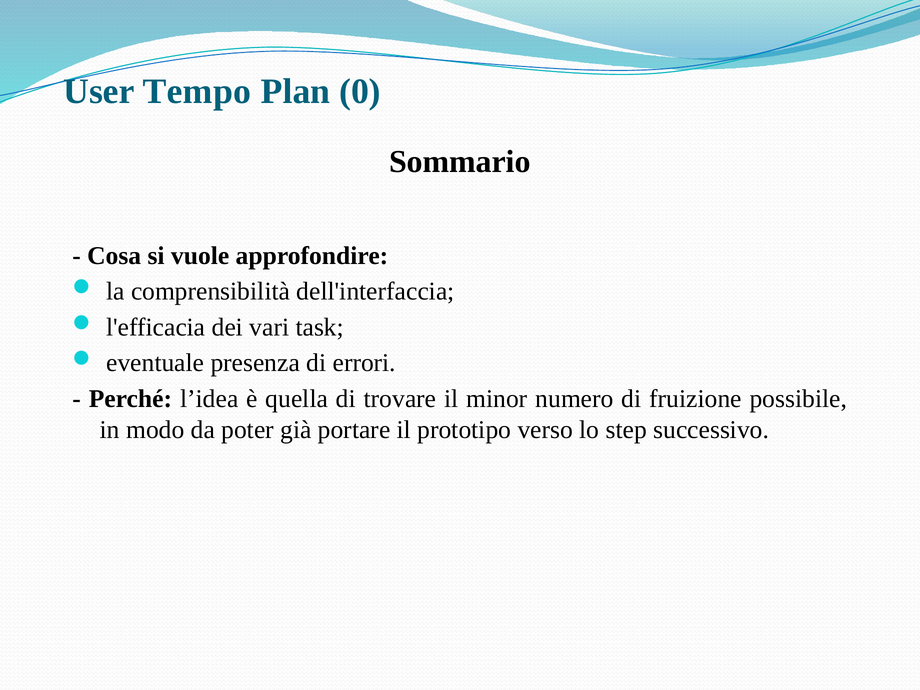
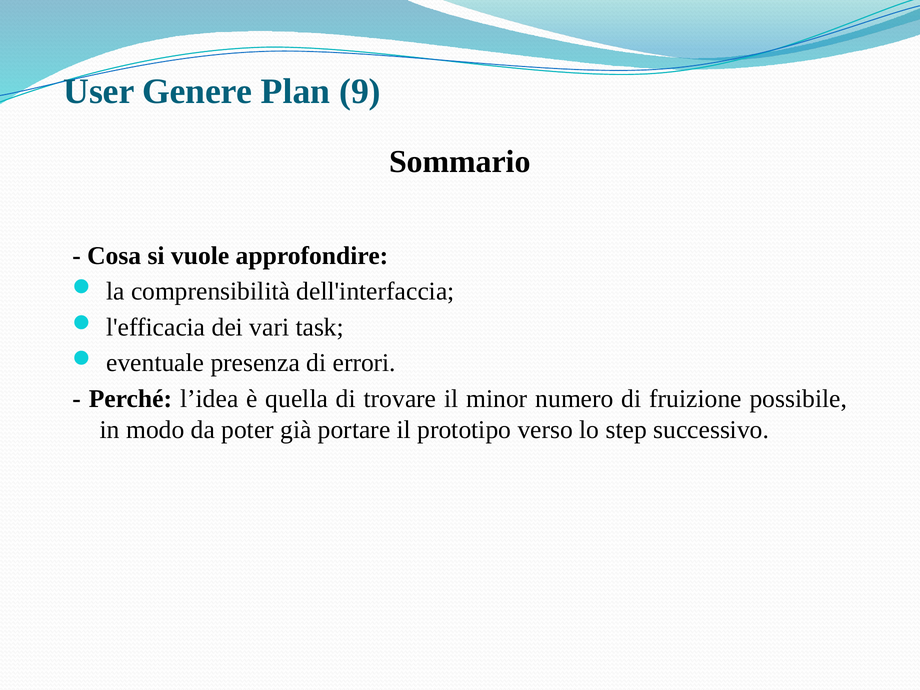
Tempo: Tempo -> Genere
0: 0 -> 9
